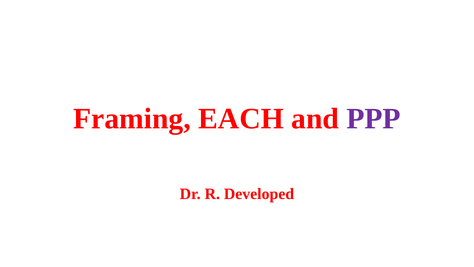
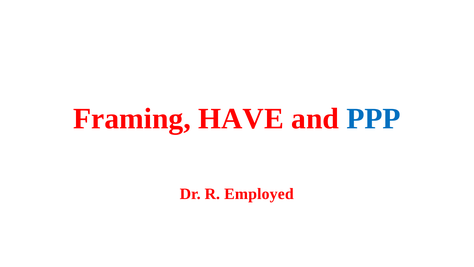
EACH: EACH -> HAVE
PPP colour: purple -> blue
Developed: Developed -> Employed
